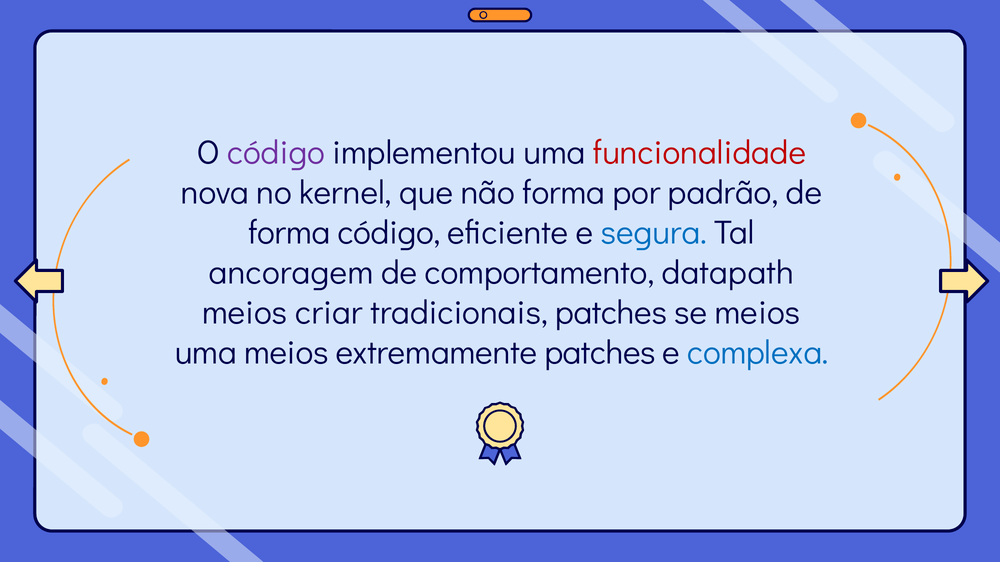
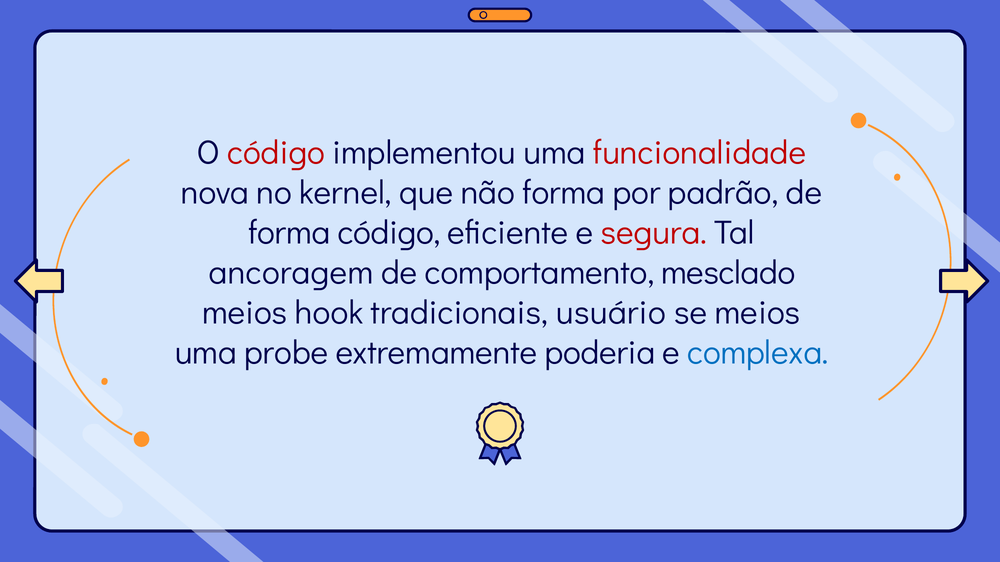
código at (276, 153) colour: purple -> red
segura colour: blue -> red
datapath: datapath -> mesclado
criar: criar -> hook
tradicionais patches: patches -> usuário
uma meios: meios -> probe
extremamente patches: patches -> poderia
